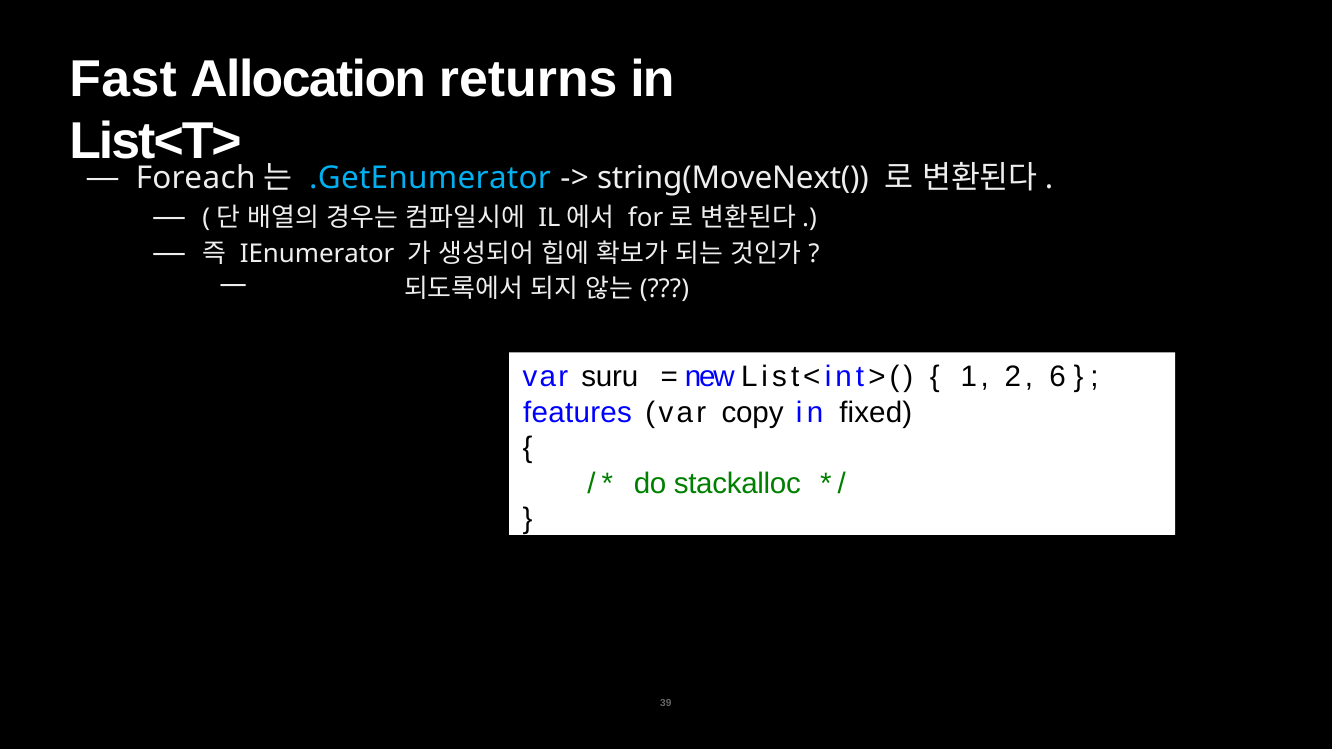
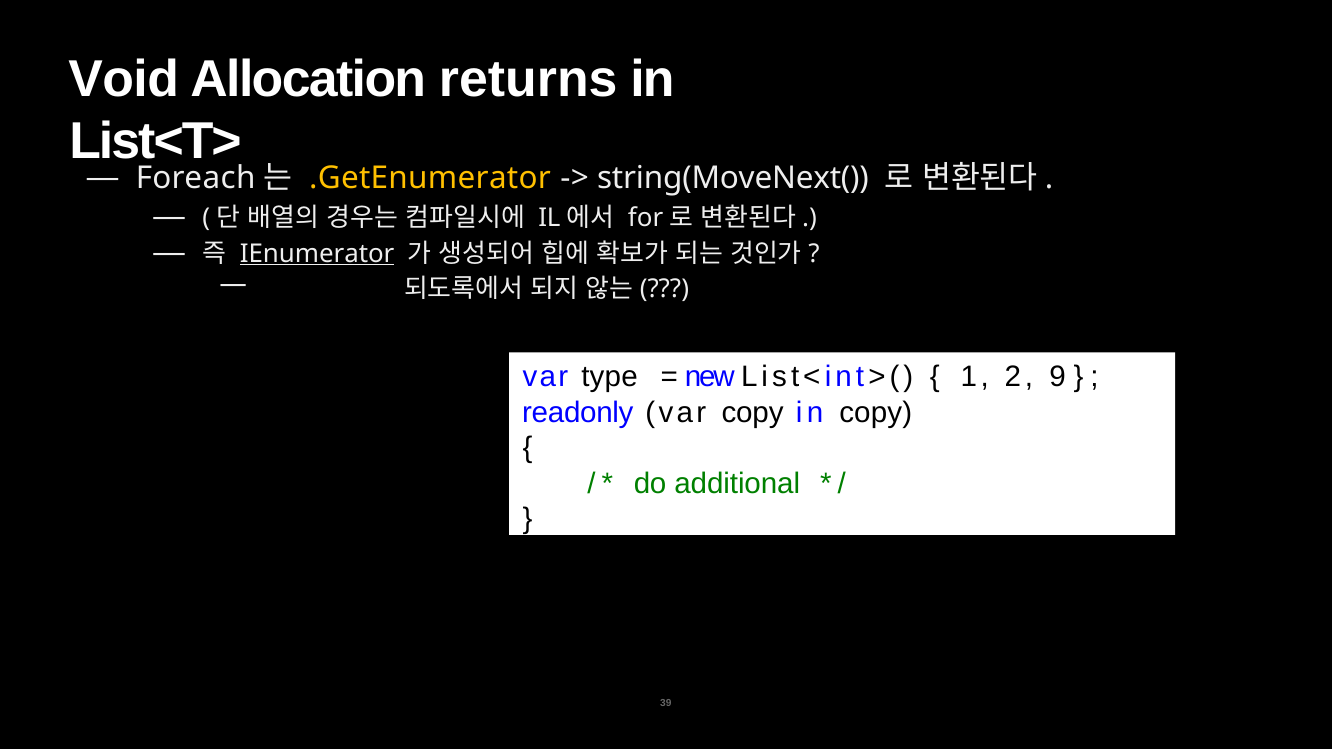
Fast: Fast -> Void
.GetEnumerator colour: light blue -> yellow
IEnumerator underline: none -> present
suru: suru -> type
6: 6 -> 9
features: features -> readonly
in fixed: fixed -> copy
stackalloc: stackalloc -> additional
